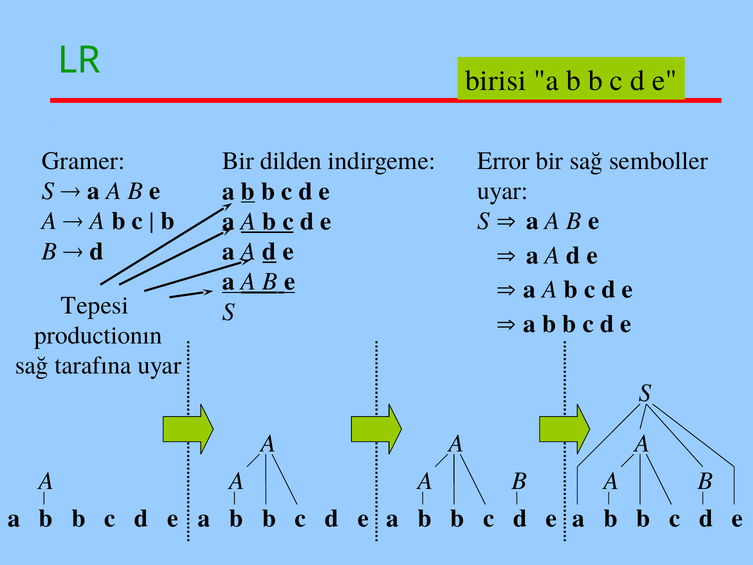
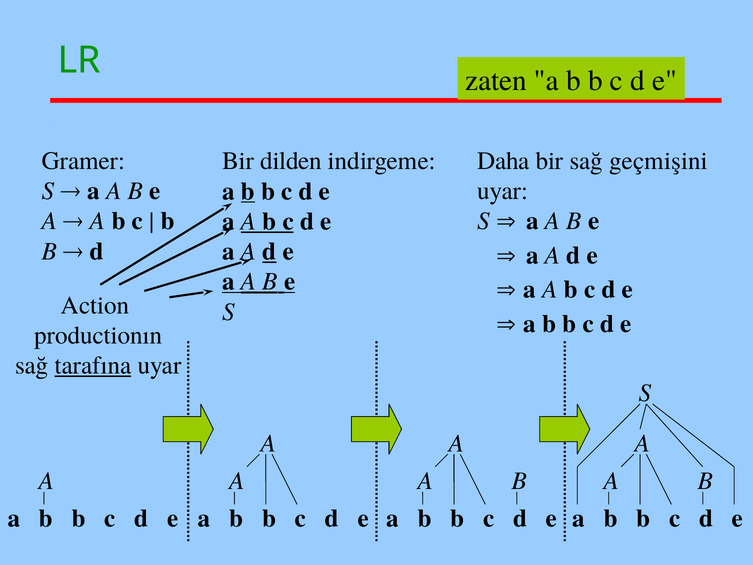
birisi: birisi -> zaten
Error: Error -> Daha
semboller: semboller -> geçmişini
Tepesi: Tepesi -> Action
tarafına underline: none -> present
